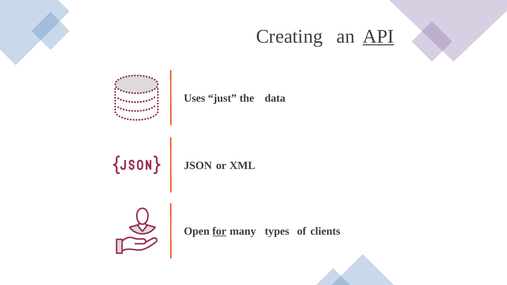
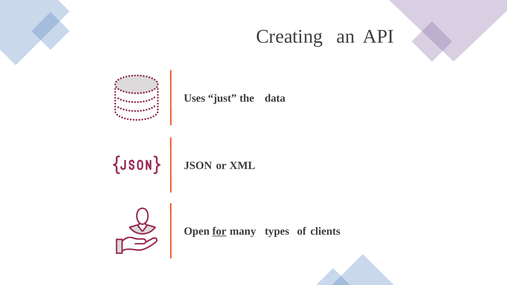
API underline: present -> none
